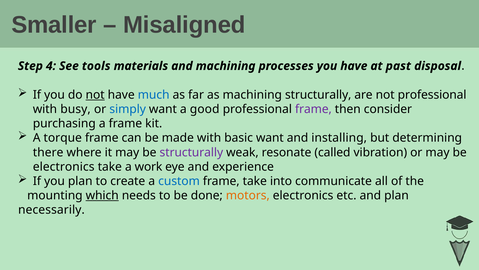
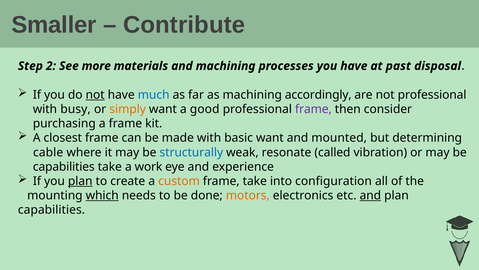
Misaligned: Misaligned -> Contribute
4: 4 -> 2
tools: tools -> more
machining structurally: structurally -> accordingly
simply colour: blue -> orange
torque: torque -> closest
installing: installing -> mounted
there: there -> cable
structurally at (191, 152) colour: purple -> blue
electronics at (64, 166): electronics -> capabilities
plan at (80, 181) underline: none -> present
custom colour: blue -> orange
communicate: communicate -> configuration
and at (370, 195) underline: none -> present
necessarily at (51, 210): necessarily -> capabilities
